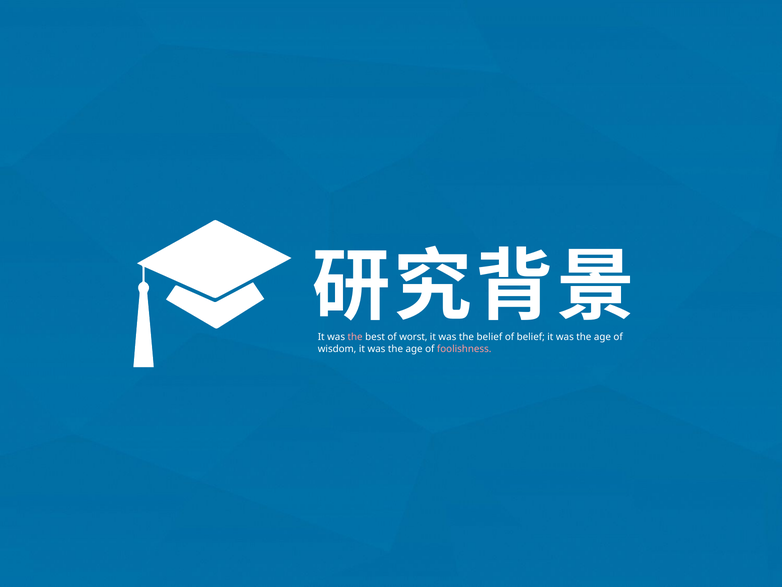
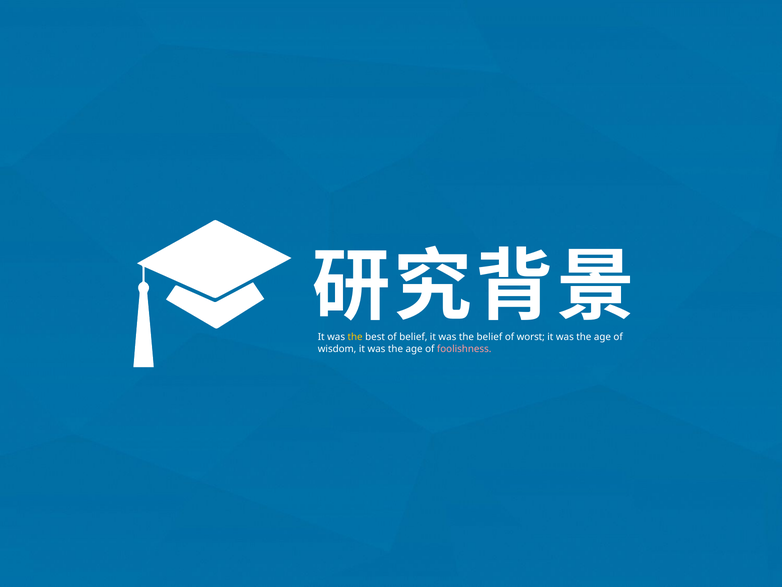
the at (355, 337) colour: pink -> yellow
of worst: worst -> belief
of belief: belief -> worst
